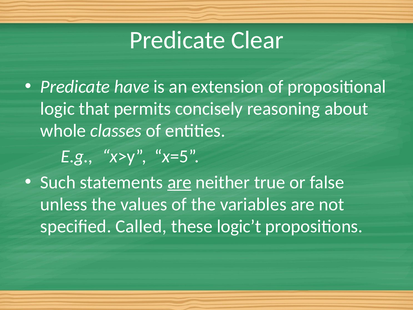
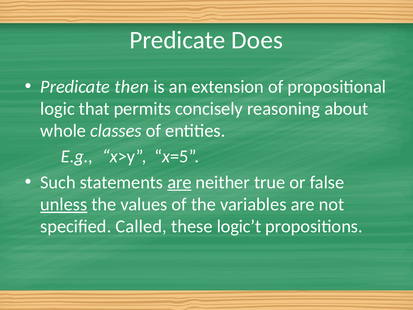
Clear: Clear -> Does
have: have -> then
unless underline: none -> present
